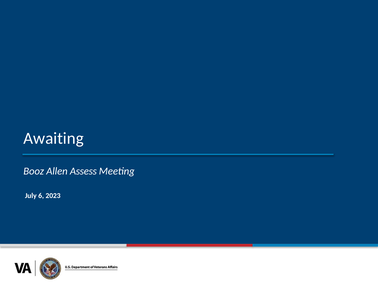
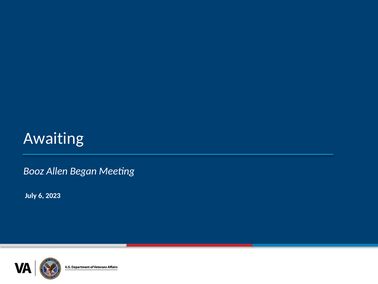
Assess: Assess -> Began
